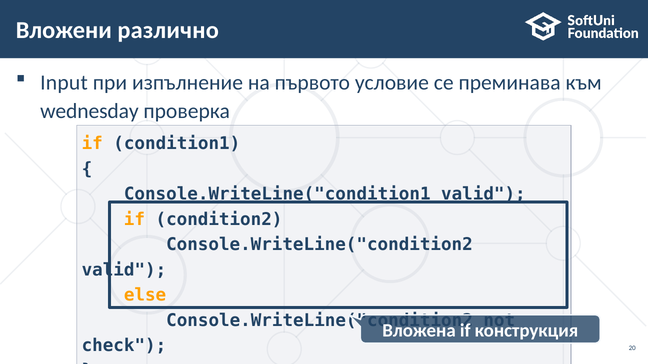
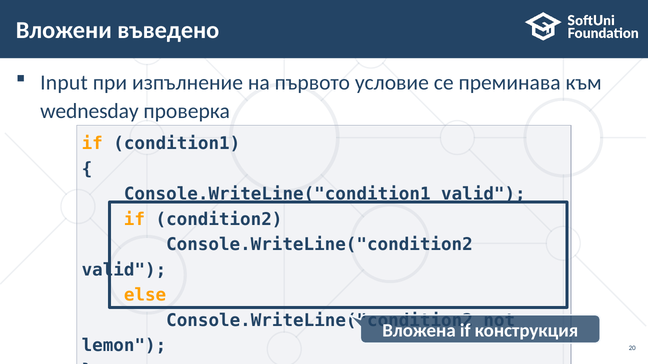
различно: различно -> въведено
check: check -> lemon
